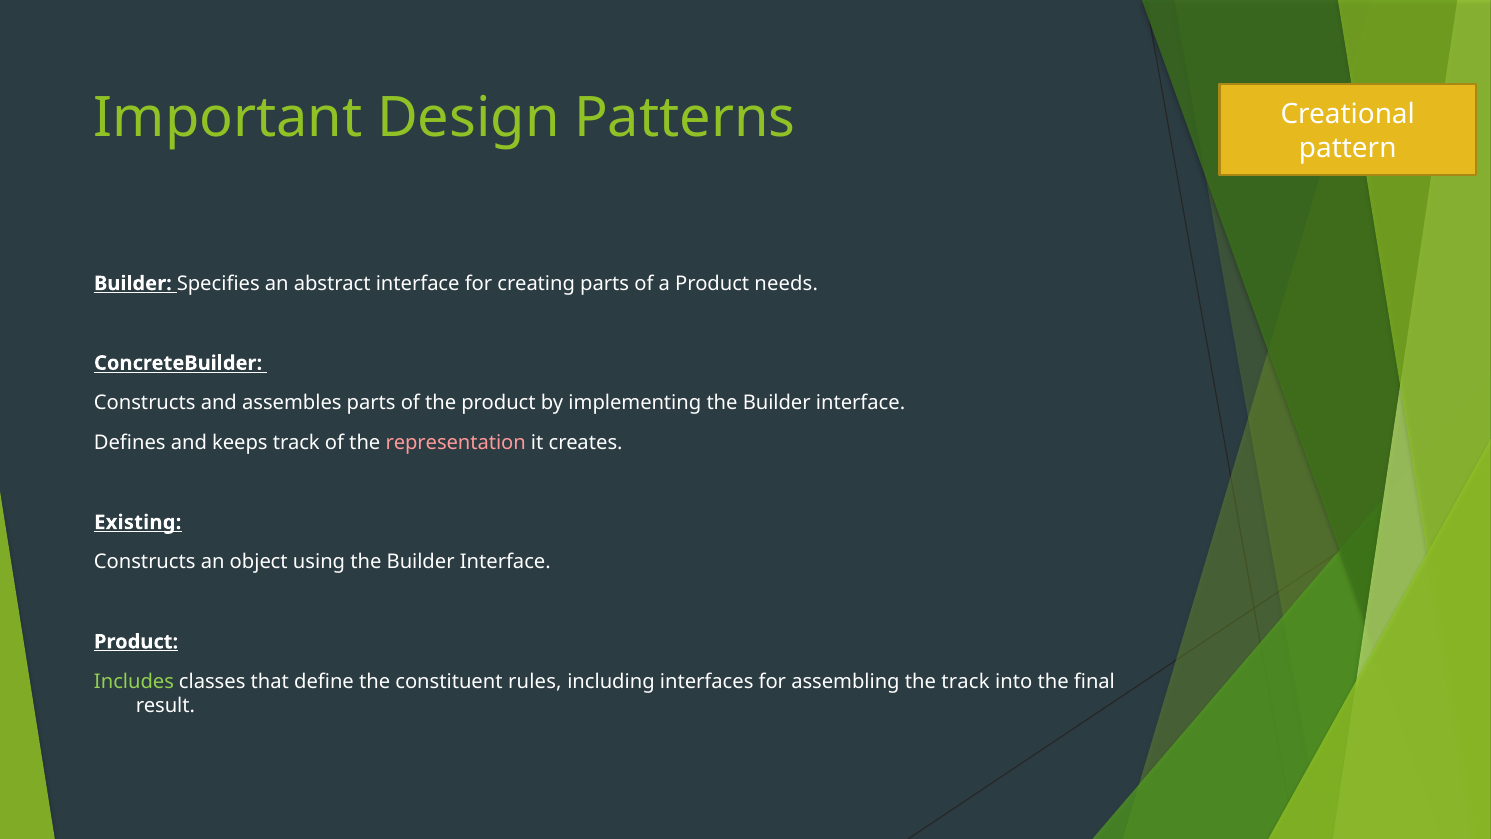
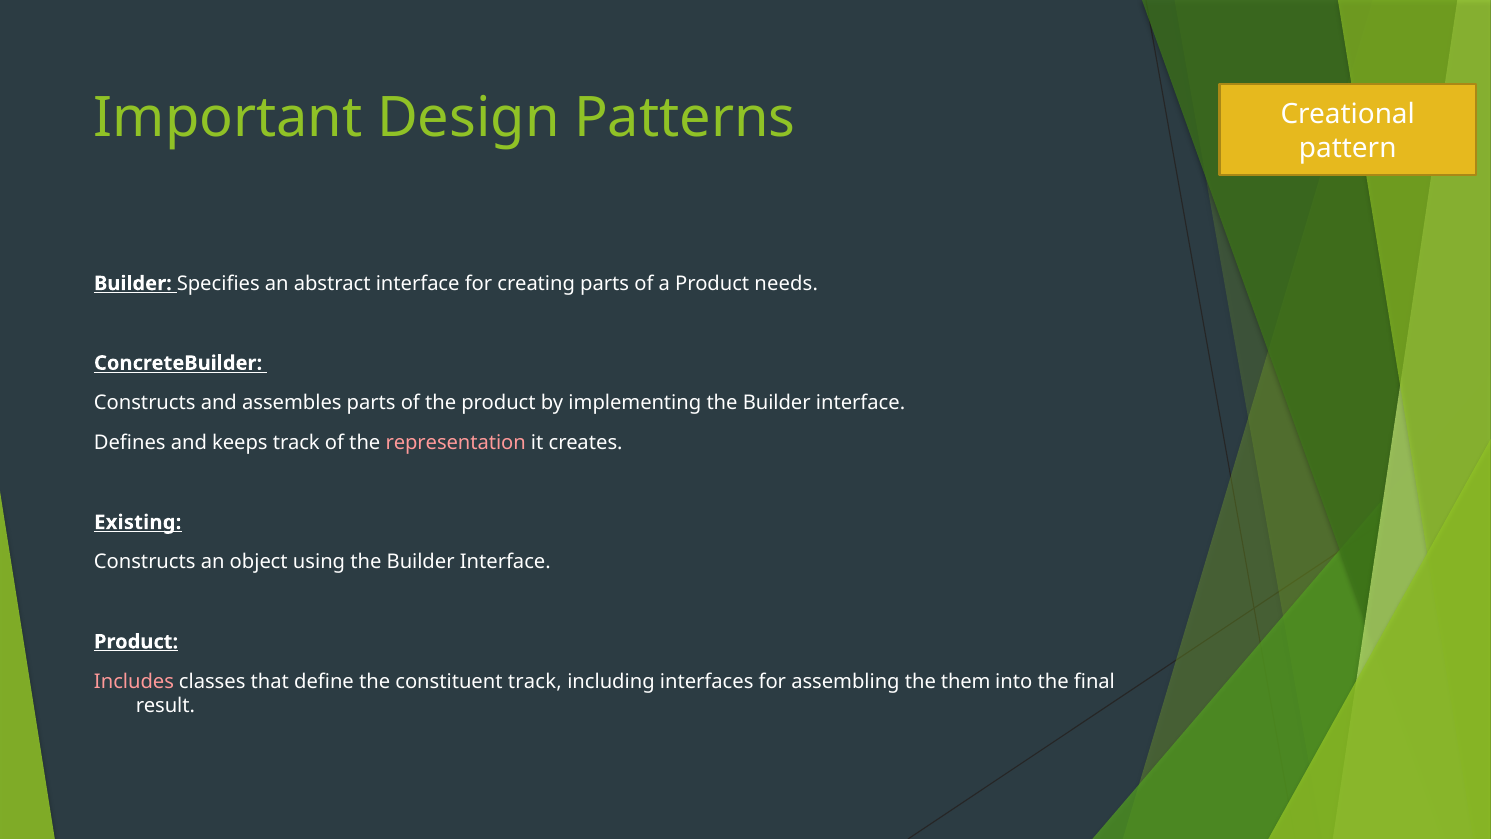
Includes colour: light green -> pink
constituent rules: rules -> track
the track: track -> them
